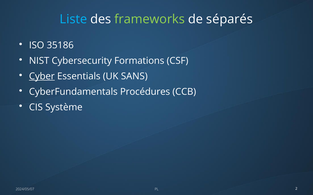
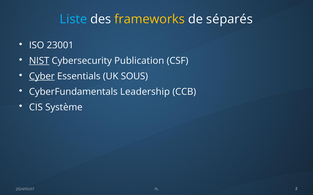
frameworks colour: light green -> yellow
35186: 35186 -> 23001
NIST underline: none -> present
Formations: Formations -> Publication
SANS: SANS -> SOUS
Procédures: Procédures -> Leadership
